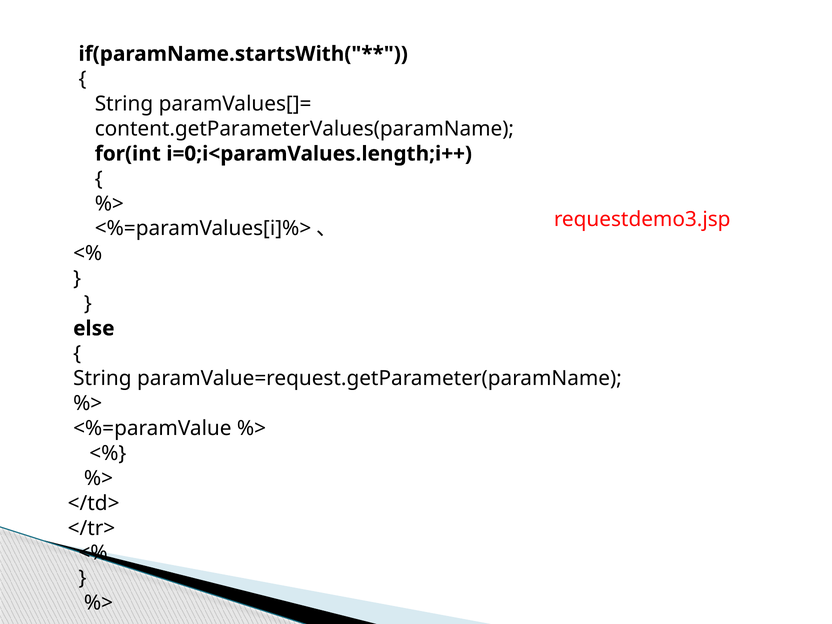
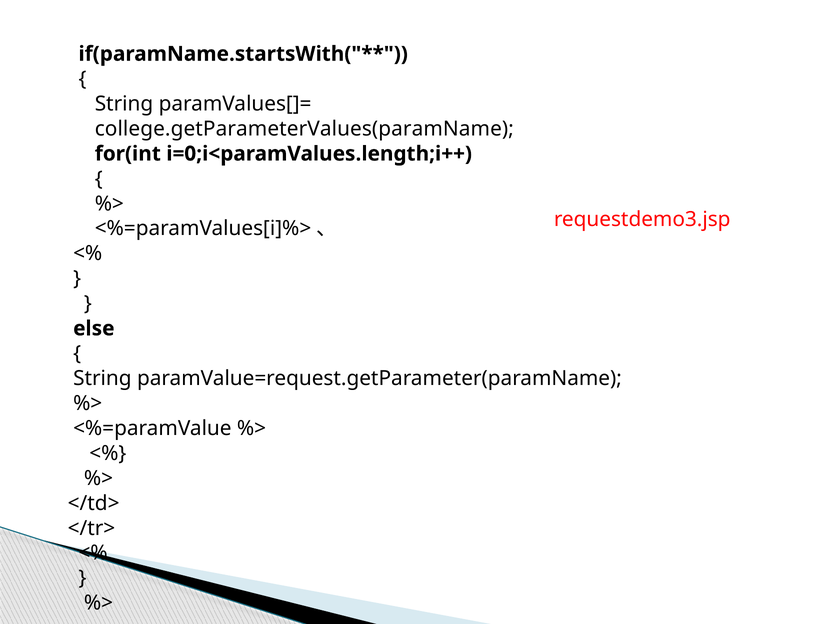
content.getParameterValues(paramName: content.getParameterValues(paramName -> college.getParameterValues(paramName
